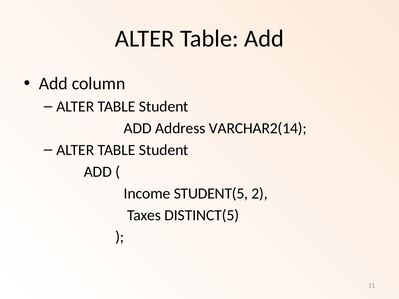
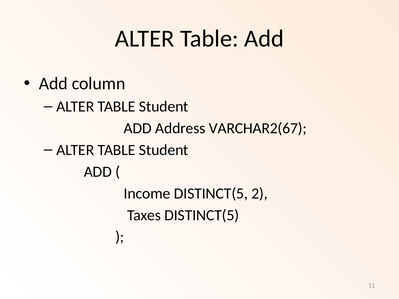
VARCHAR2(14: VARCHAR2(14 -> VARCHAR2(67
Income STUDENT(5: STUDENT(5 -> DISTINCT(5
